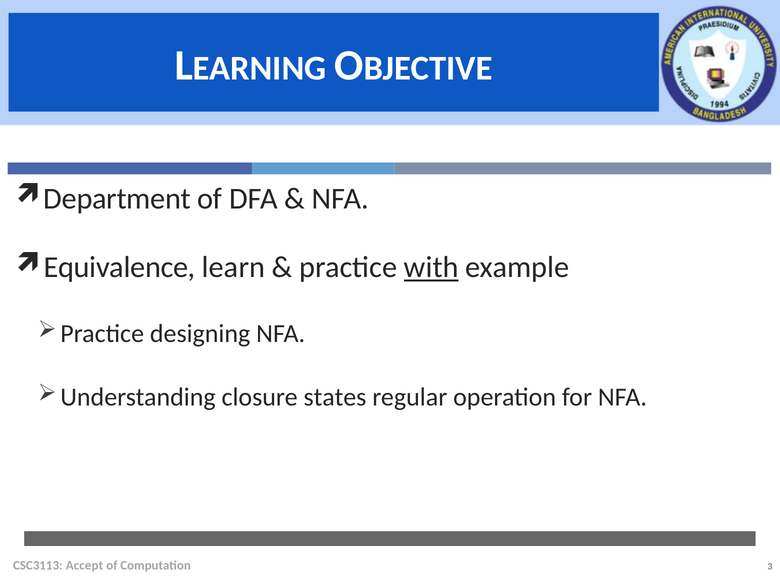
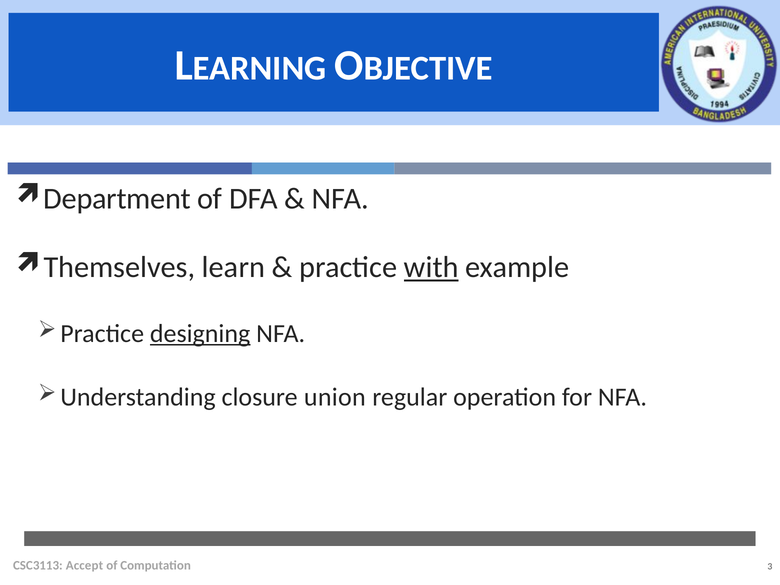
Equivalence: Equivalence -> Themselves
designing underline: none -> present
states: states -> union
